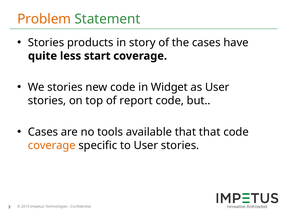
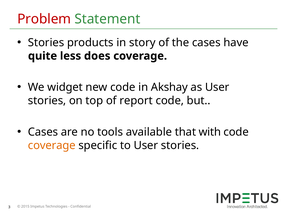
Problem colour: orange -> red
start: start -> does
We stories: stories -> widget
Widget: Widget -> Akshay
that that: that -> with
